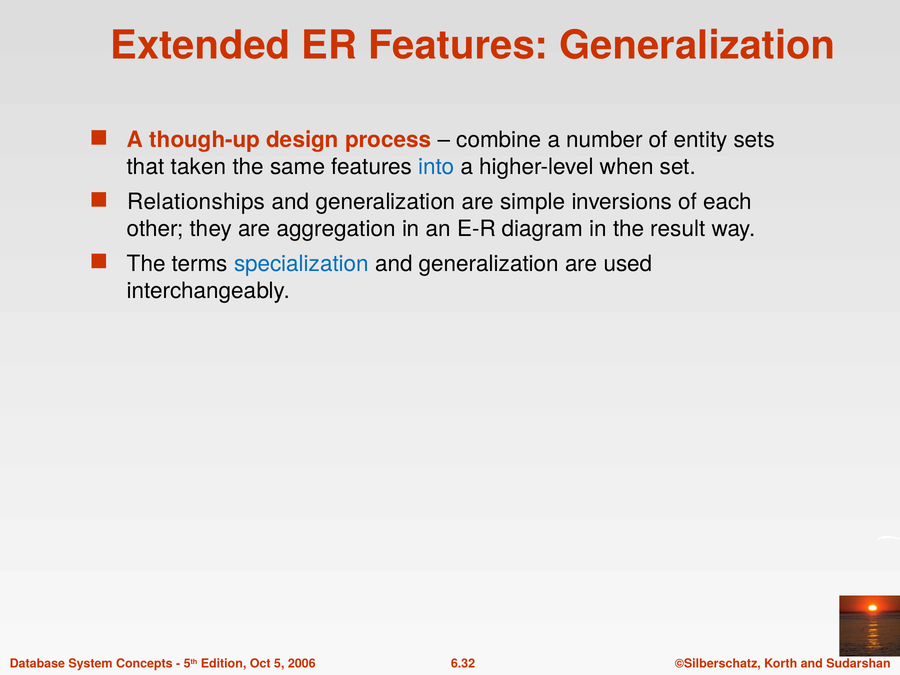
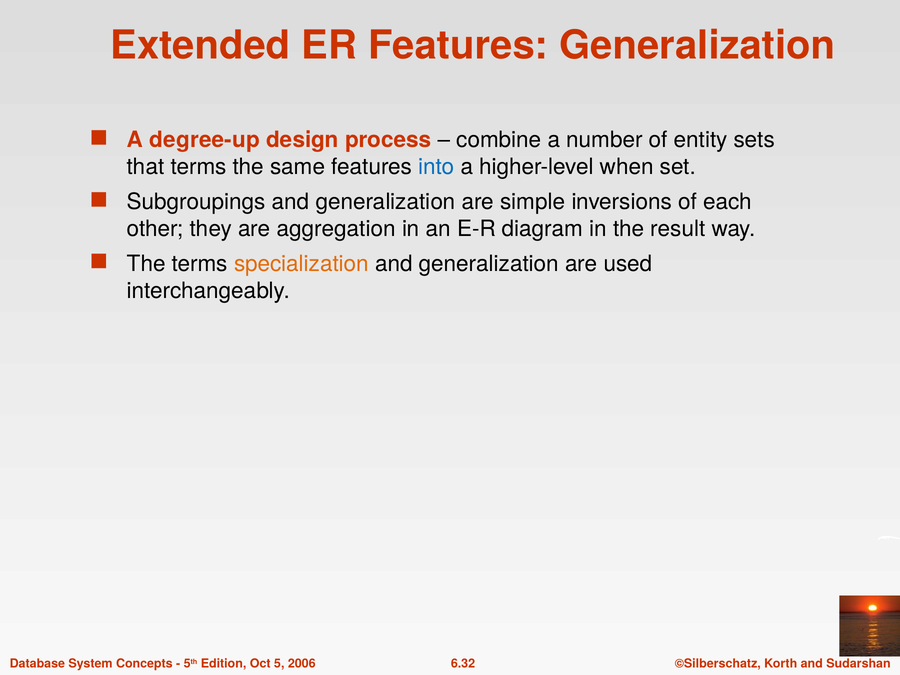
though-up: though-up -> degree-up
that taken: taken -> terms
Relationships: Relationships -> Subgroupings
specialization colour: blue -> orange
